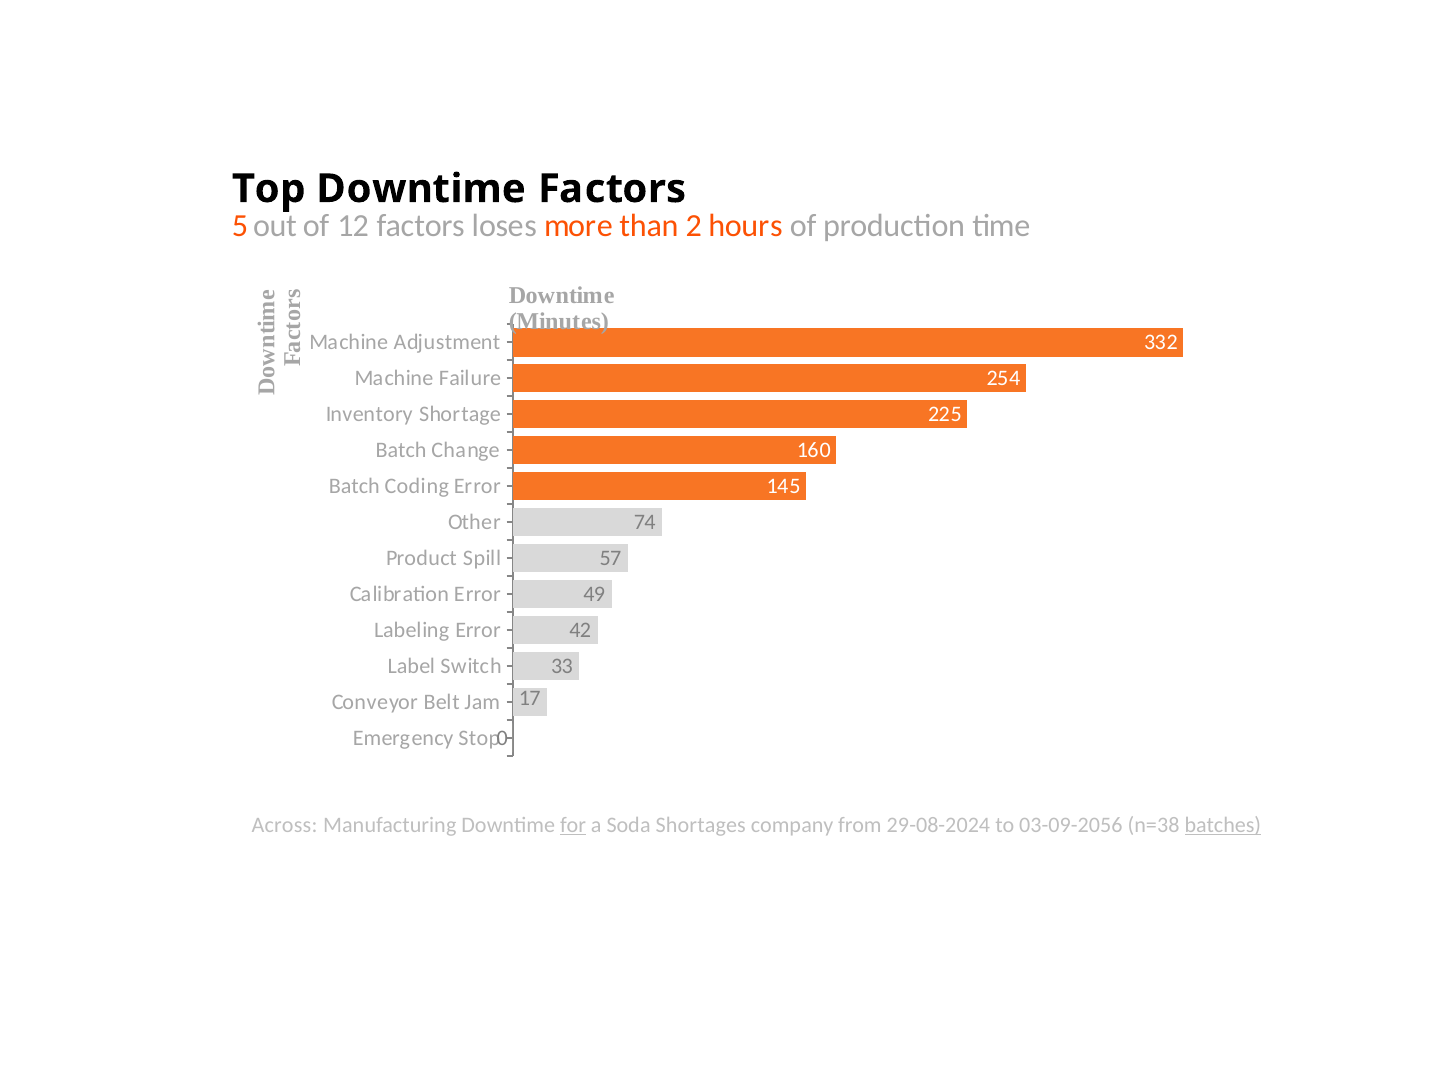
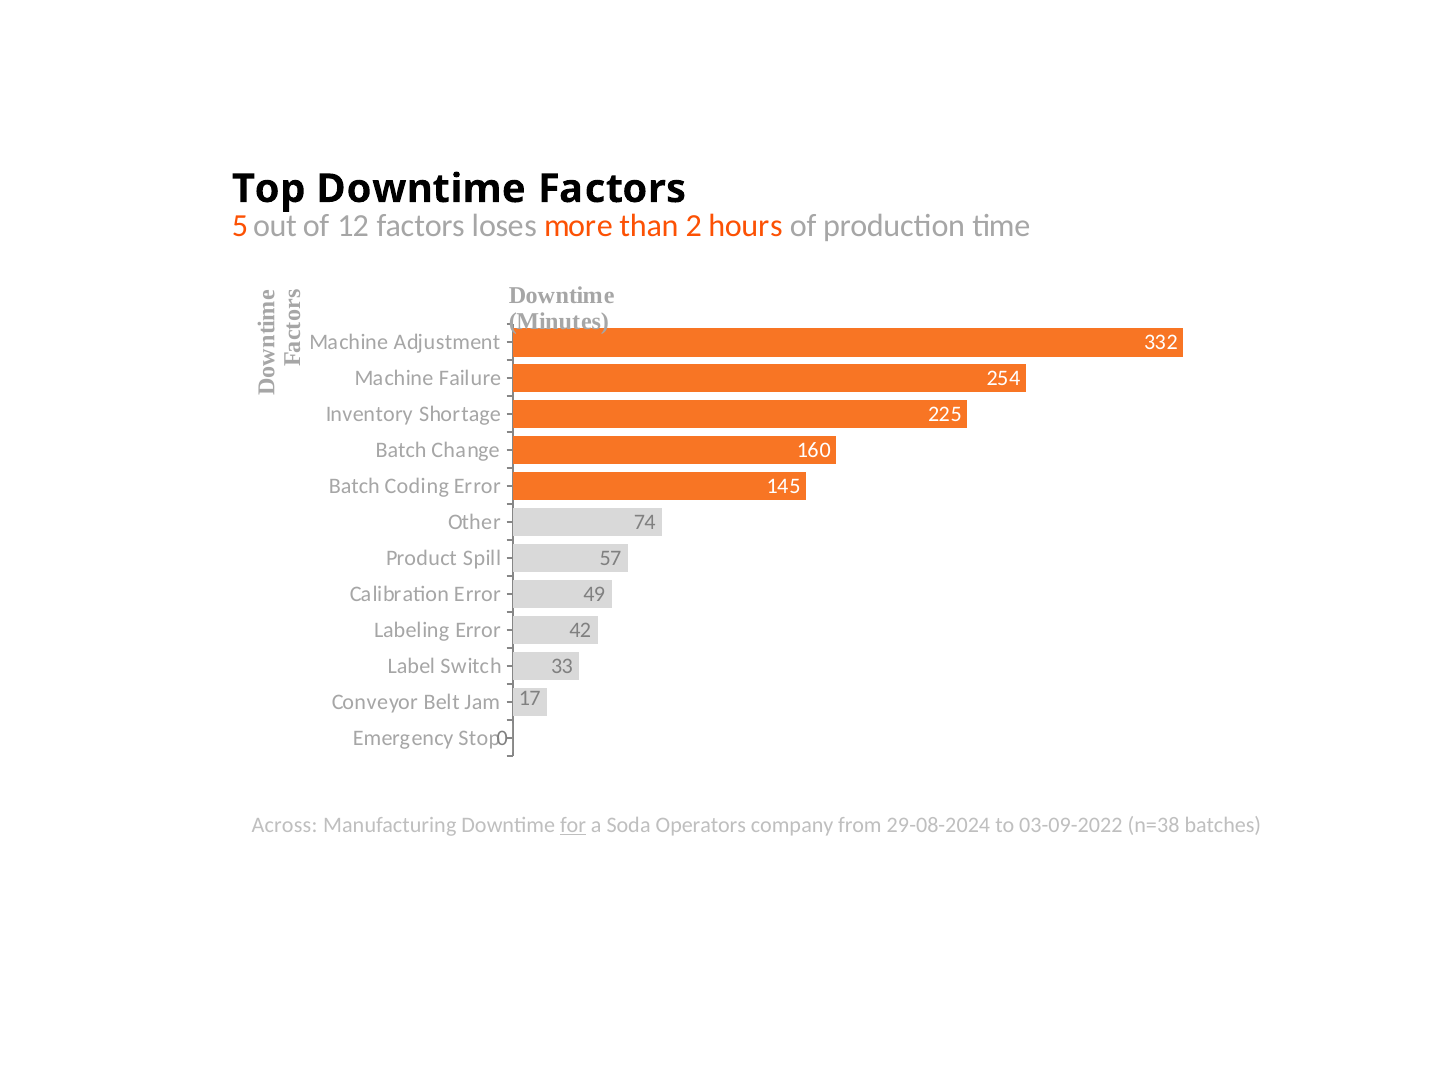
Shortages: Shortages -> Operators
03-09-2056: 03-09-2056 -> 03-09-2022
batches underline: present -> none
